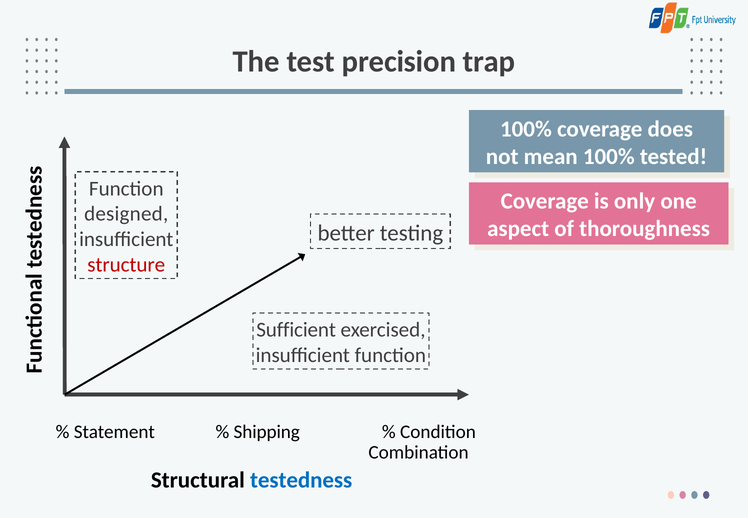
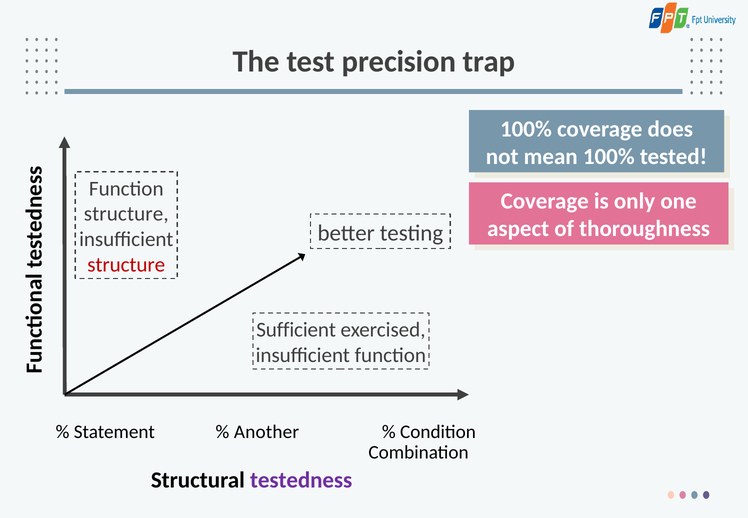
designed at (126, 214): designed -> structure
Shipping: Shipping -> Another
testedness colour: blue -> purple
